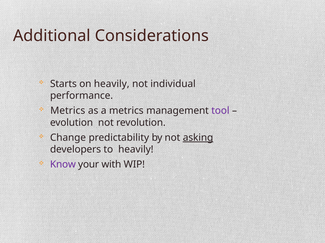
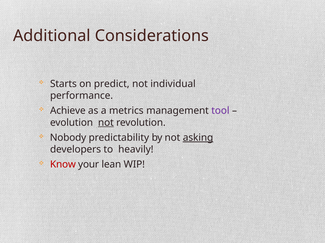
on heavily: heavily -> predict
Metrics at (68, 111): Metrics -> Achieve
not at (106, 123) underline: none -> present
Change: Change -> Nobody
Know colour: purple -> red
with: with -> lean
